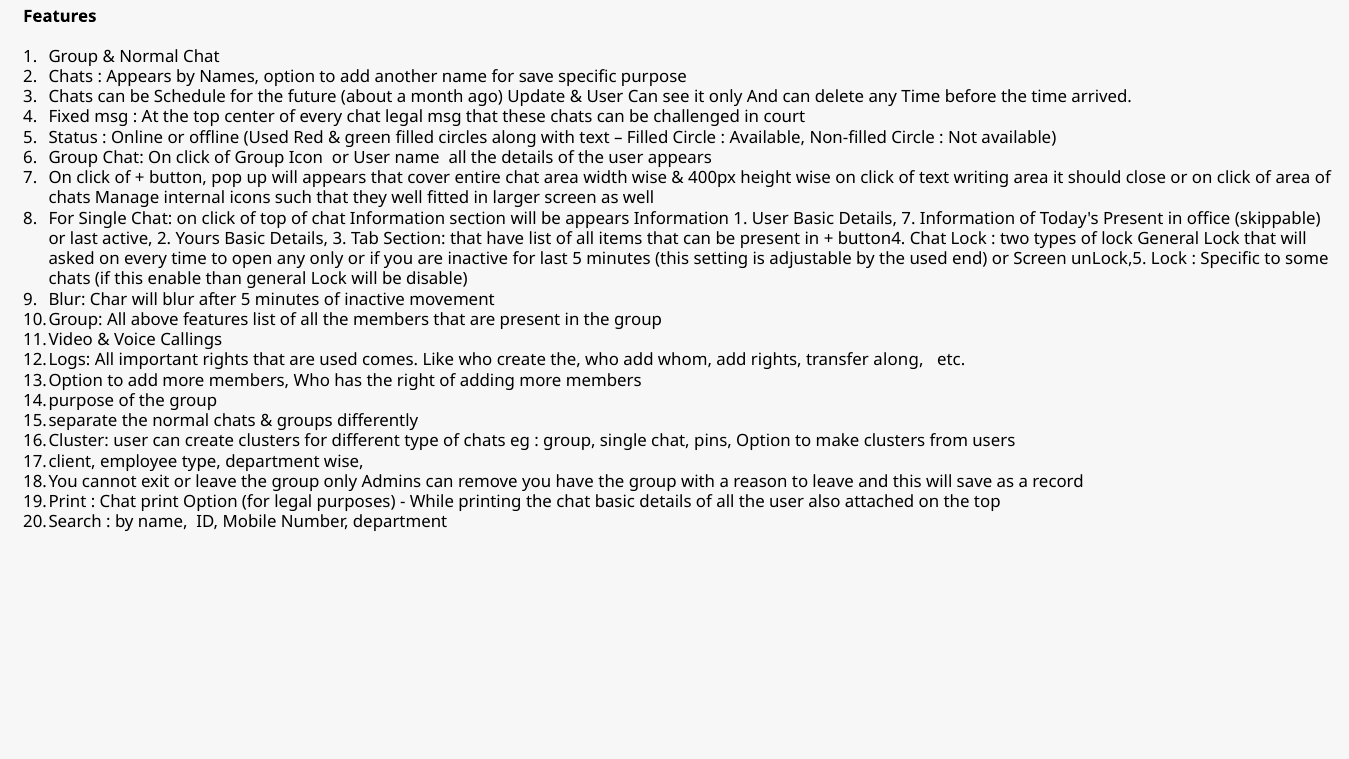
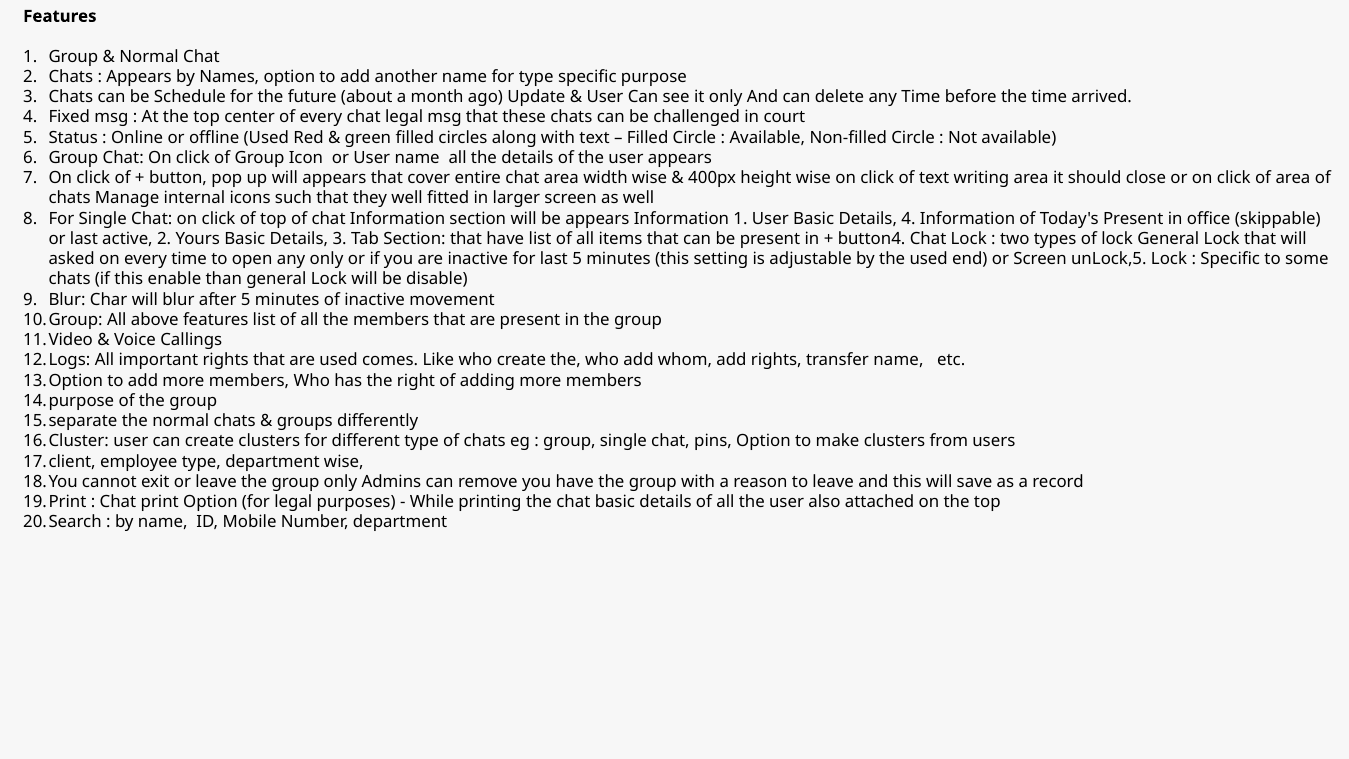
for save: save -> type
Details 7: 7 -> 4
transfer along: along -> name
